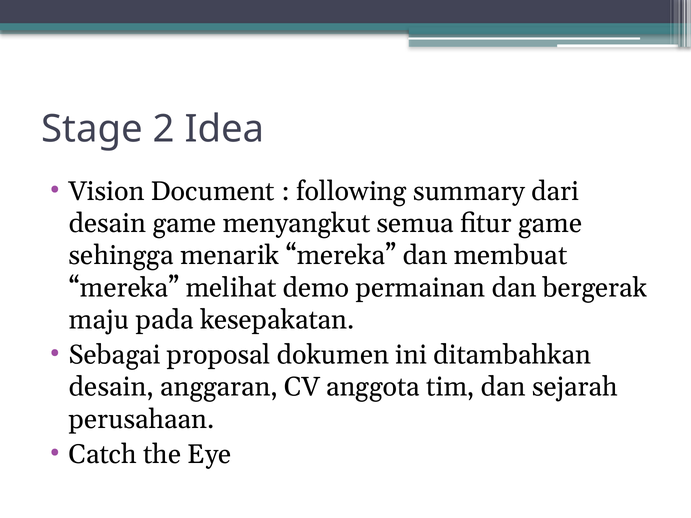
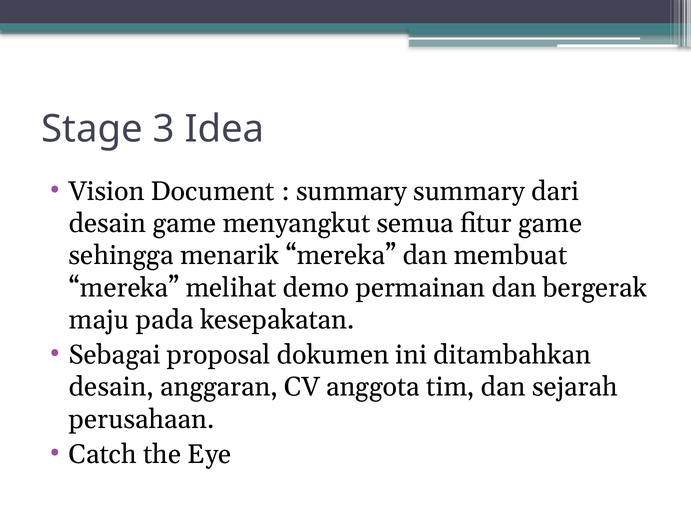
2: 2 -> 3
following at (351, 191): following -> summary
